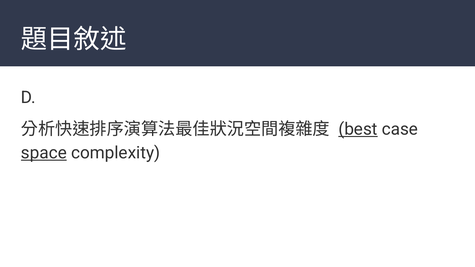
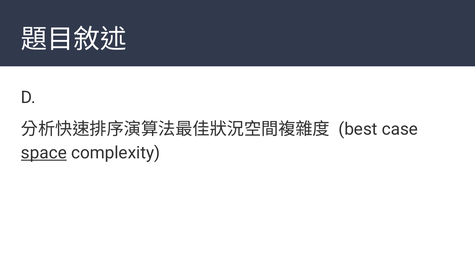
best underline: present -> none
